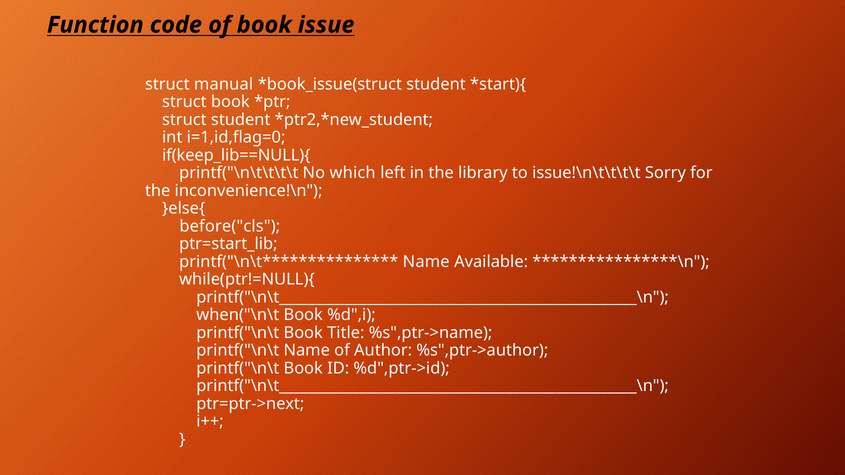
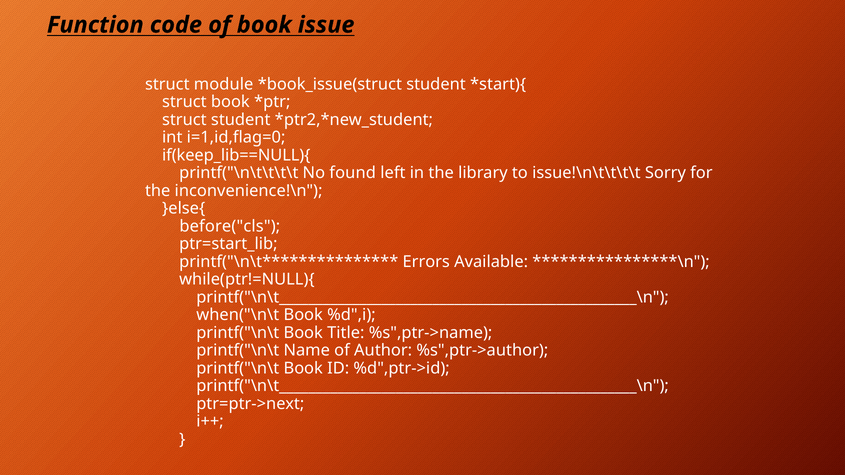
manual: manual -> module
which: which -> found
Name at (426, 262): Name -> Errors
